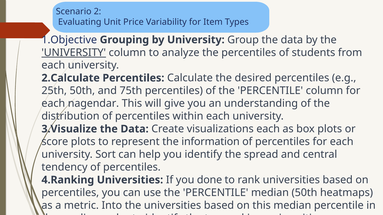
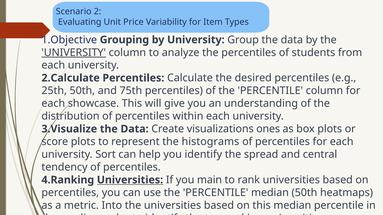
nagendar: nagendar -> showcase
visualizations each: each -> ones
information: information -> histograms
Universities at (130, 180) underline: none -> present
done: done -> main
